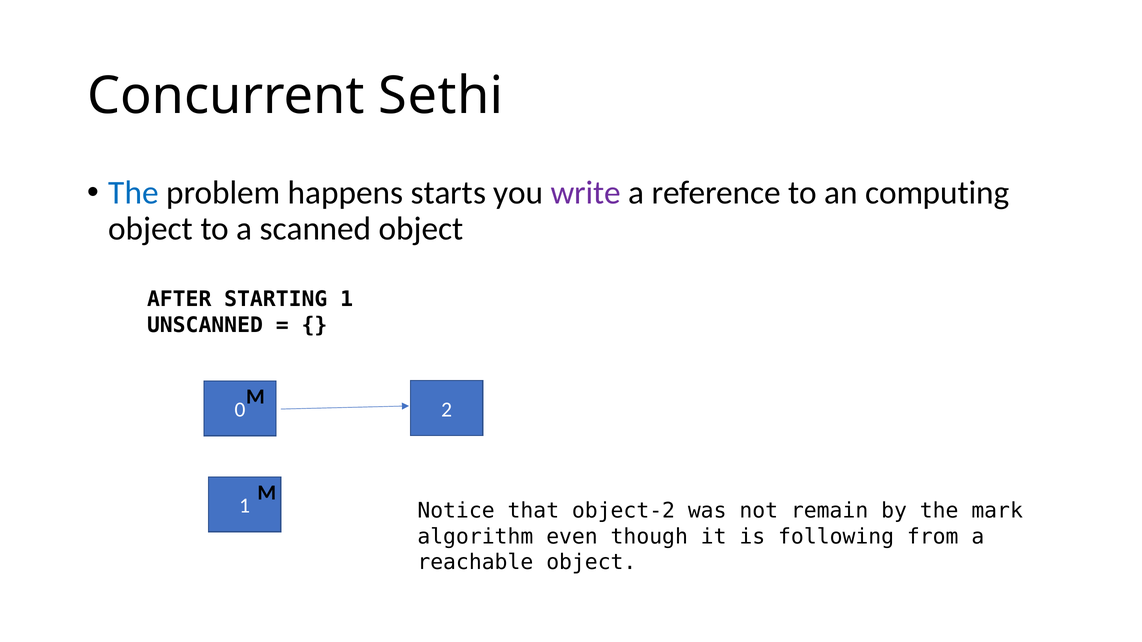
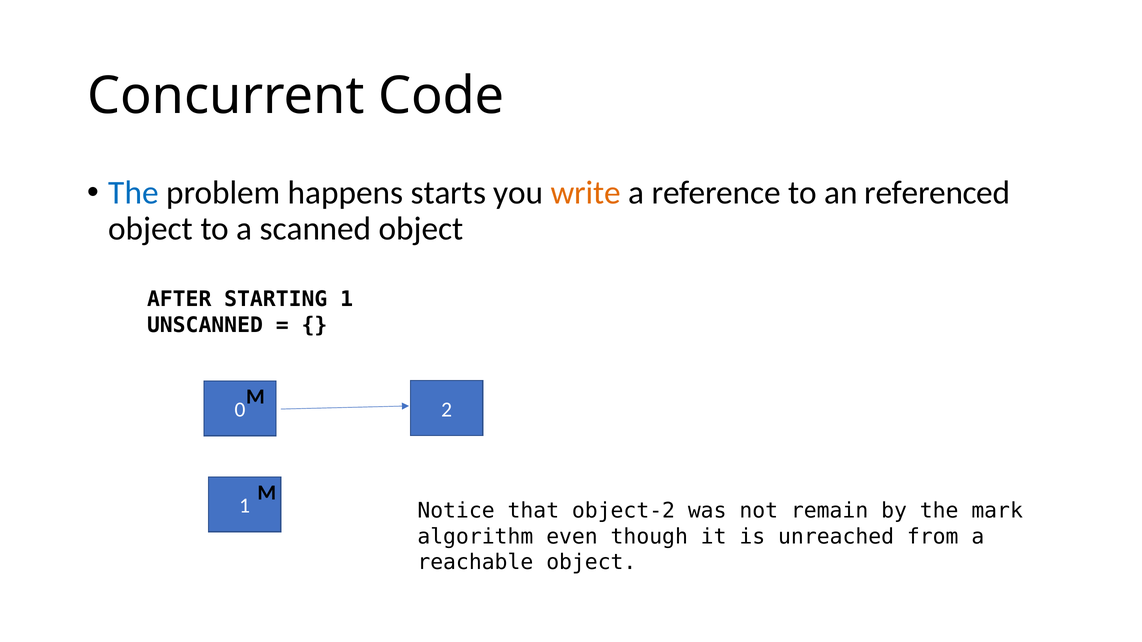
Sethi: Sethi -> Code
write colour: purple -> orange
computing: computing -> referenced
following: following -> unreached
